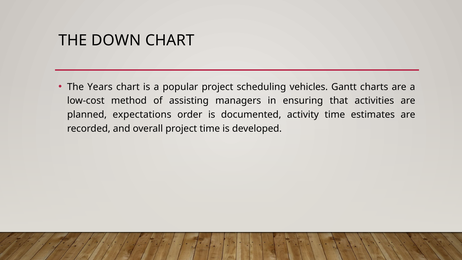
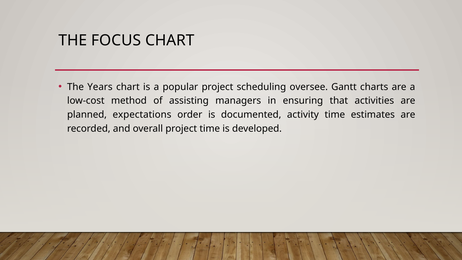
DOWN: DOWN -> FOCUS
vehicles: vehicles -> oversee
